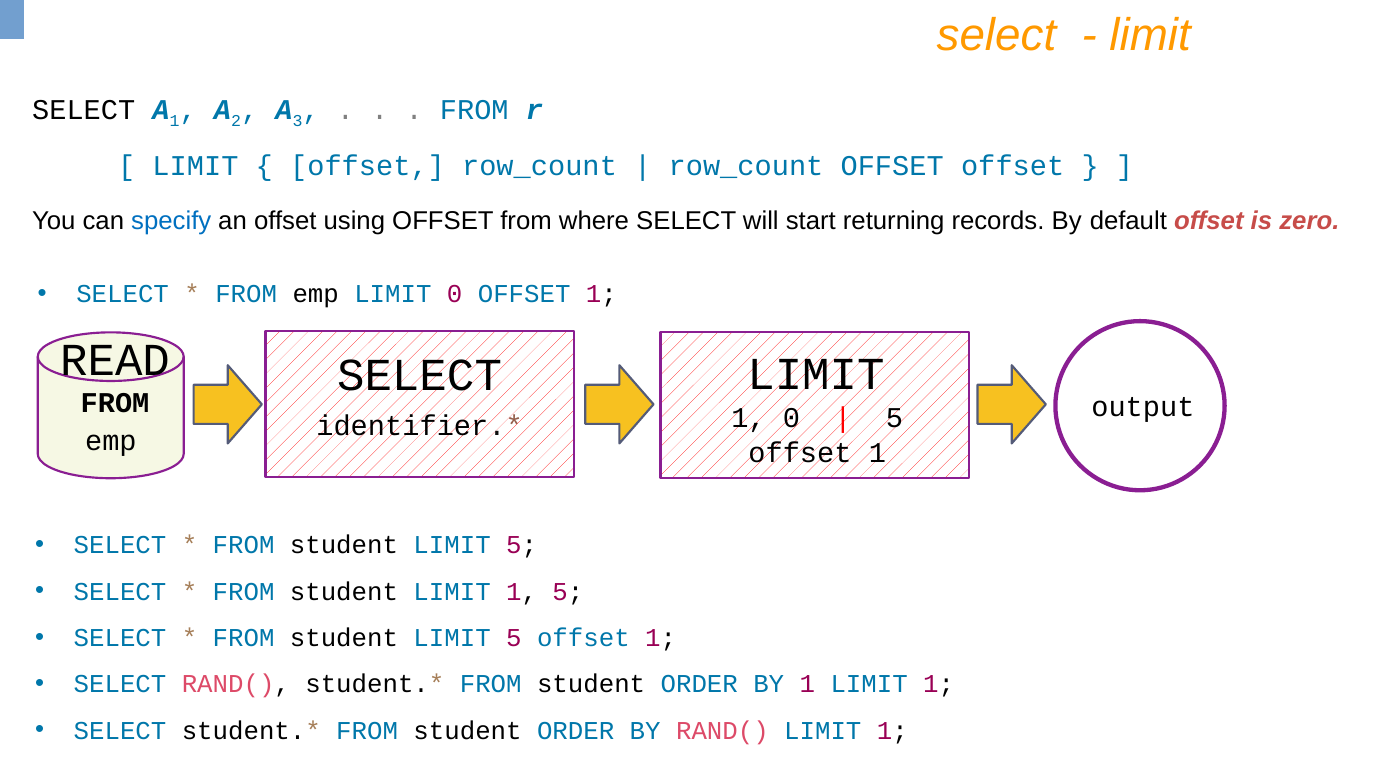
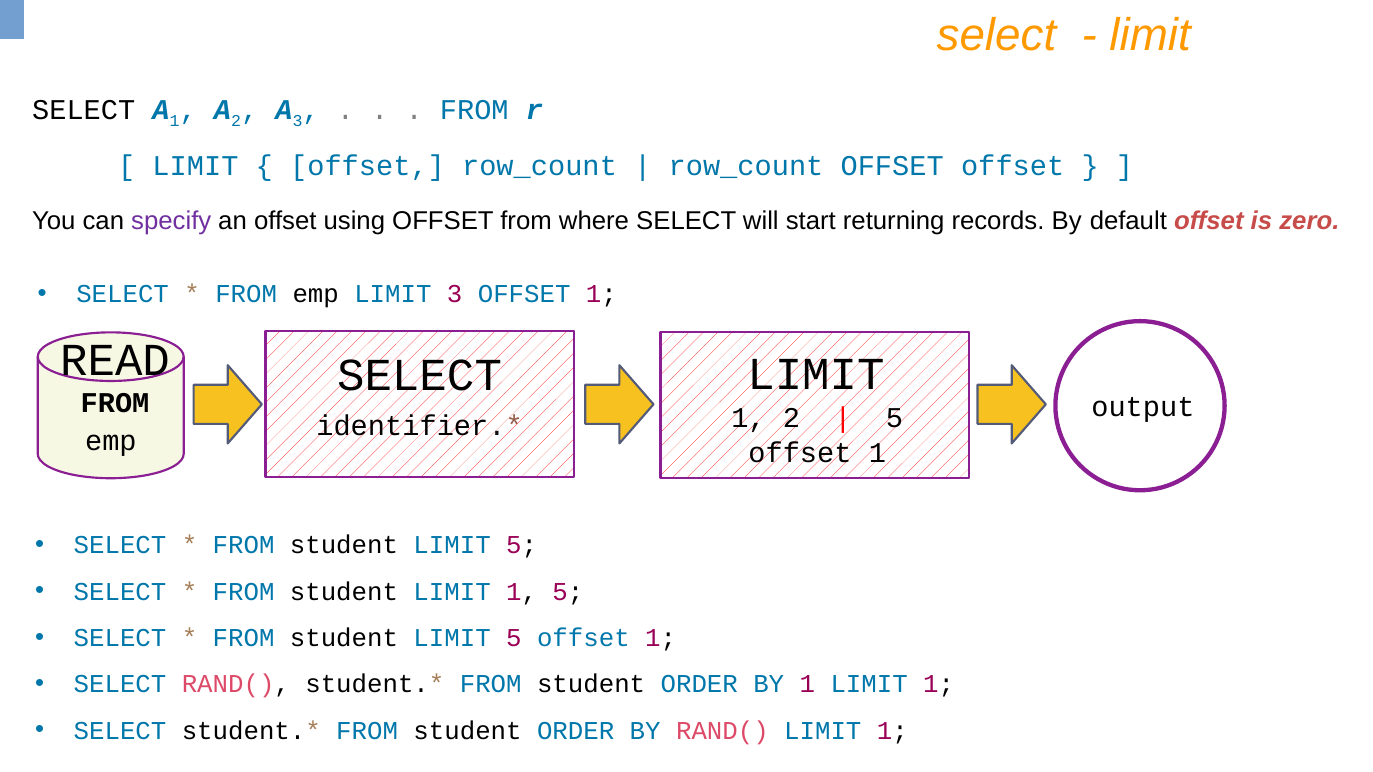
specify colour: blue -> purple
LIMIT 0: 0 -> 3
1 0: 0 -> 2
